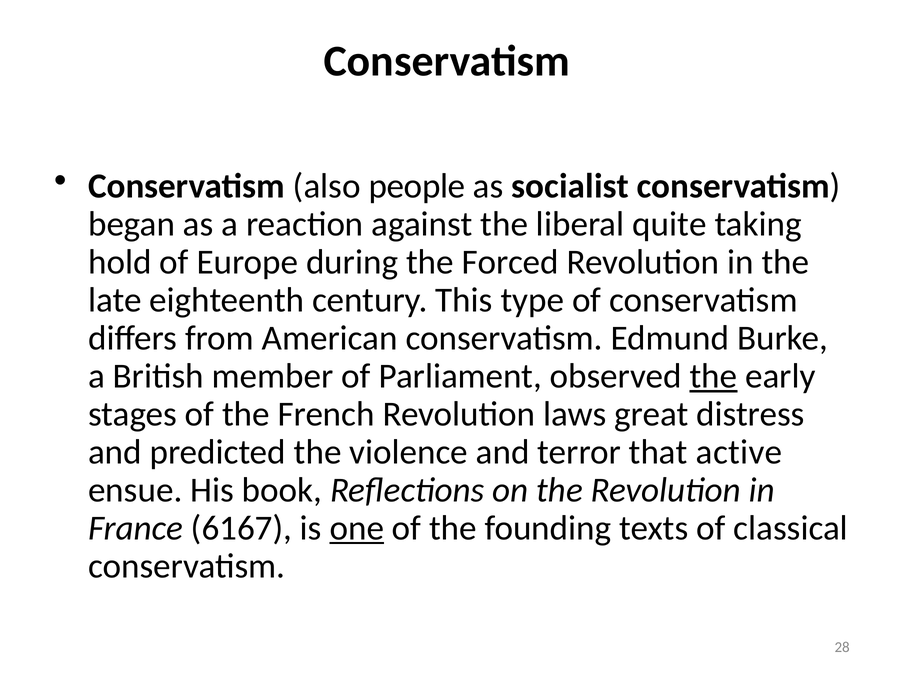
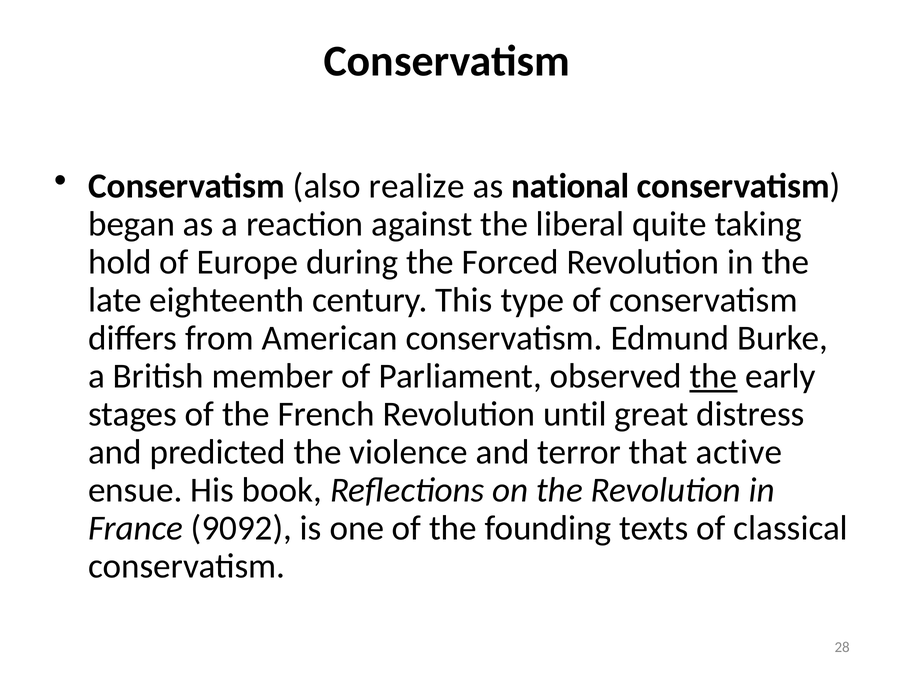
people: people -> realize
socialist: socialist -> national
laws: laws -> until
6167: 6167 -> 9092
one underline: present -> none
